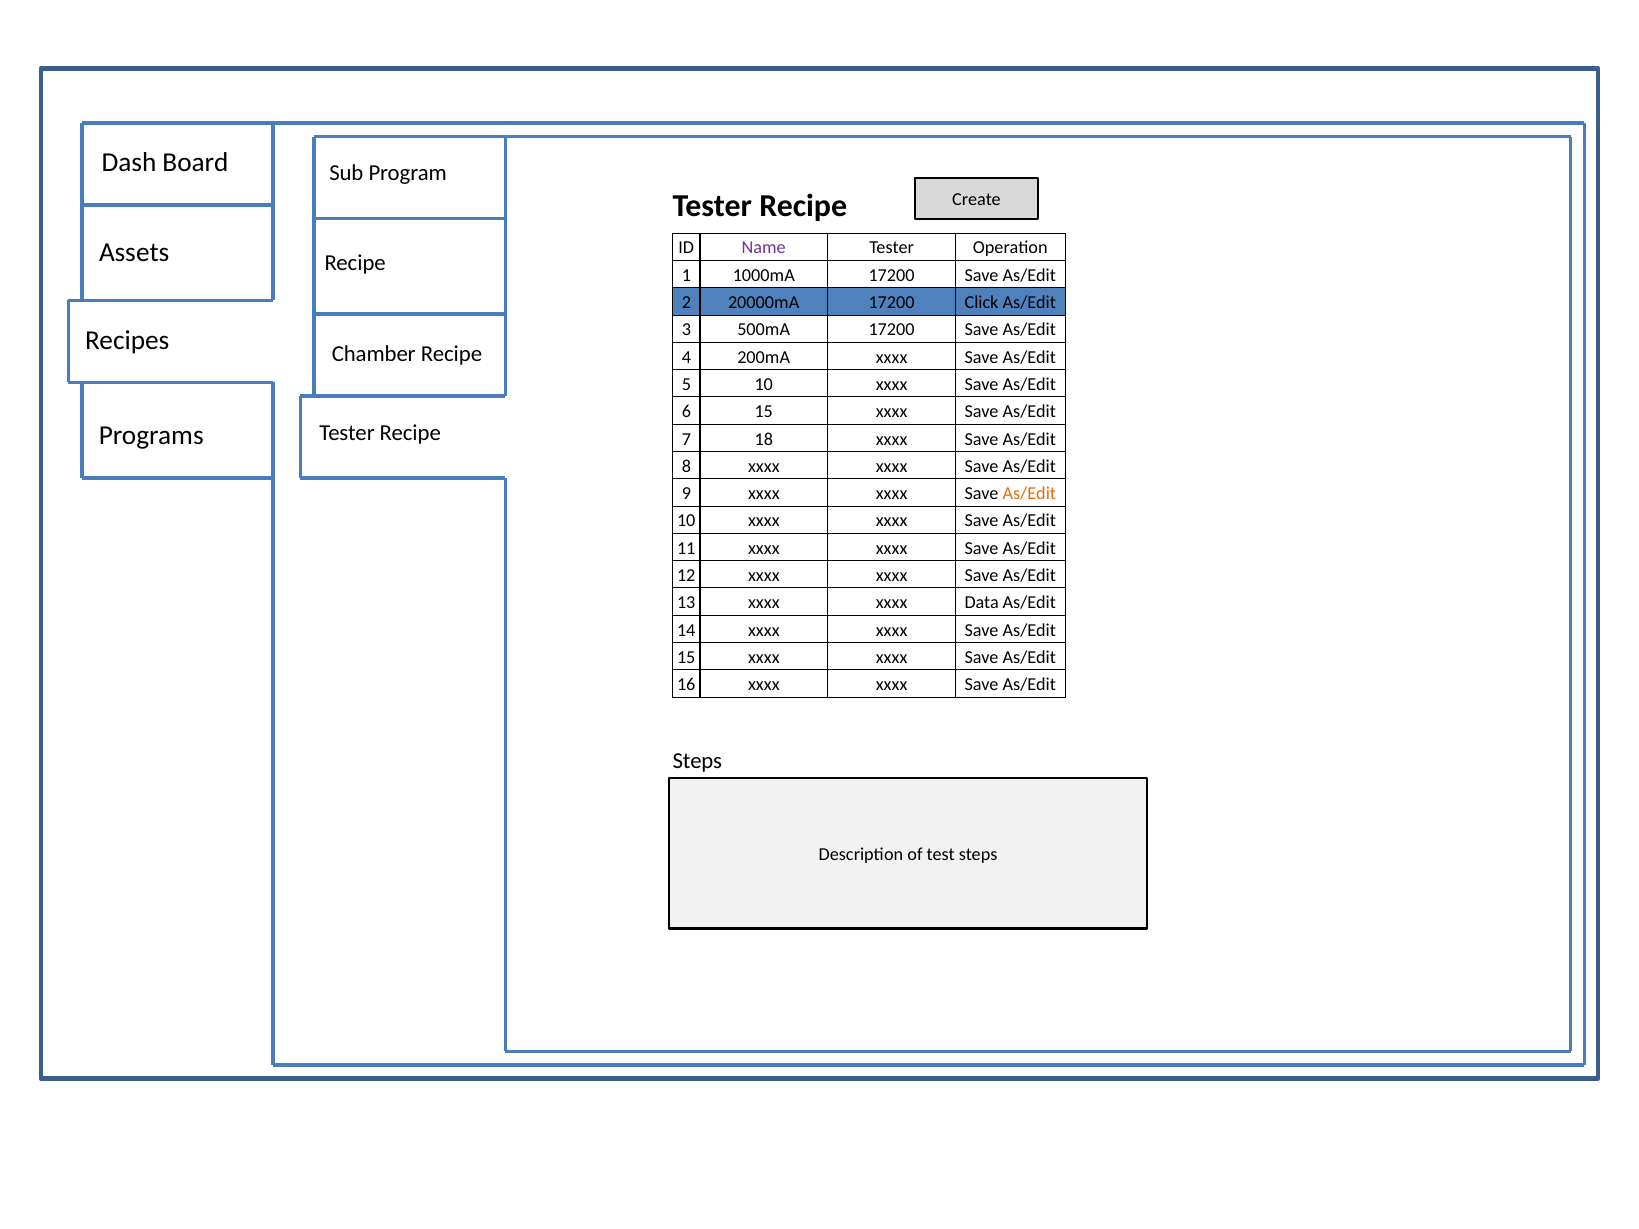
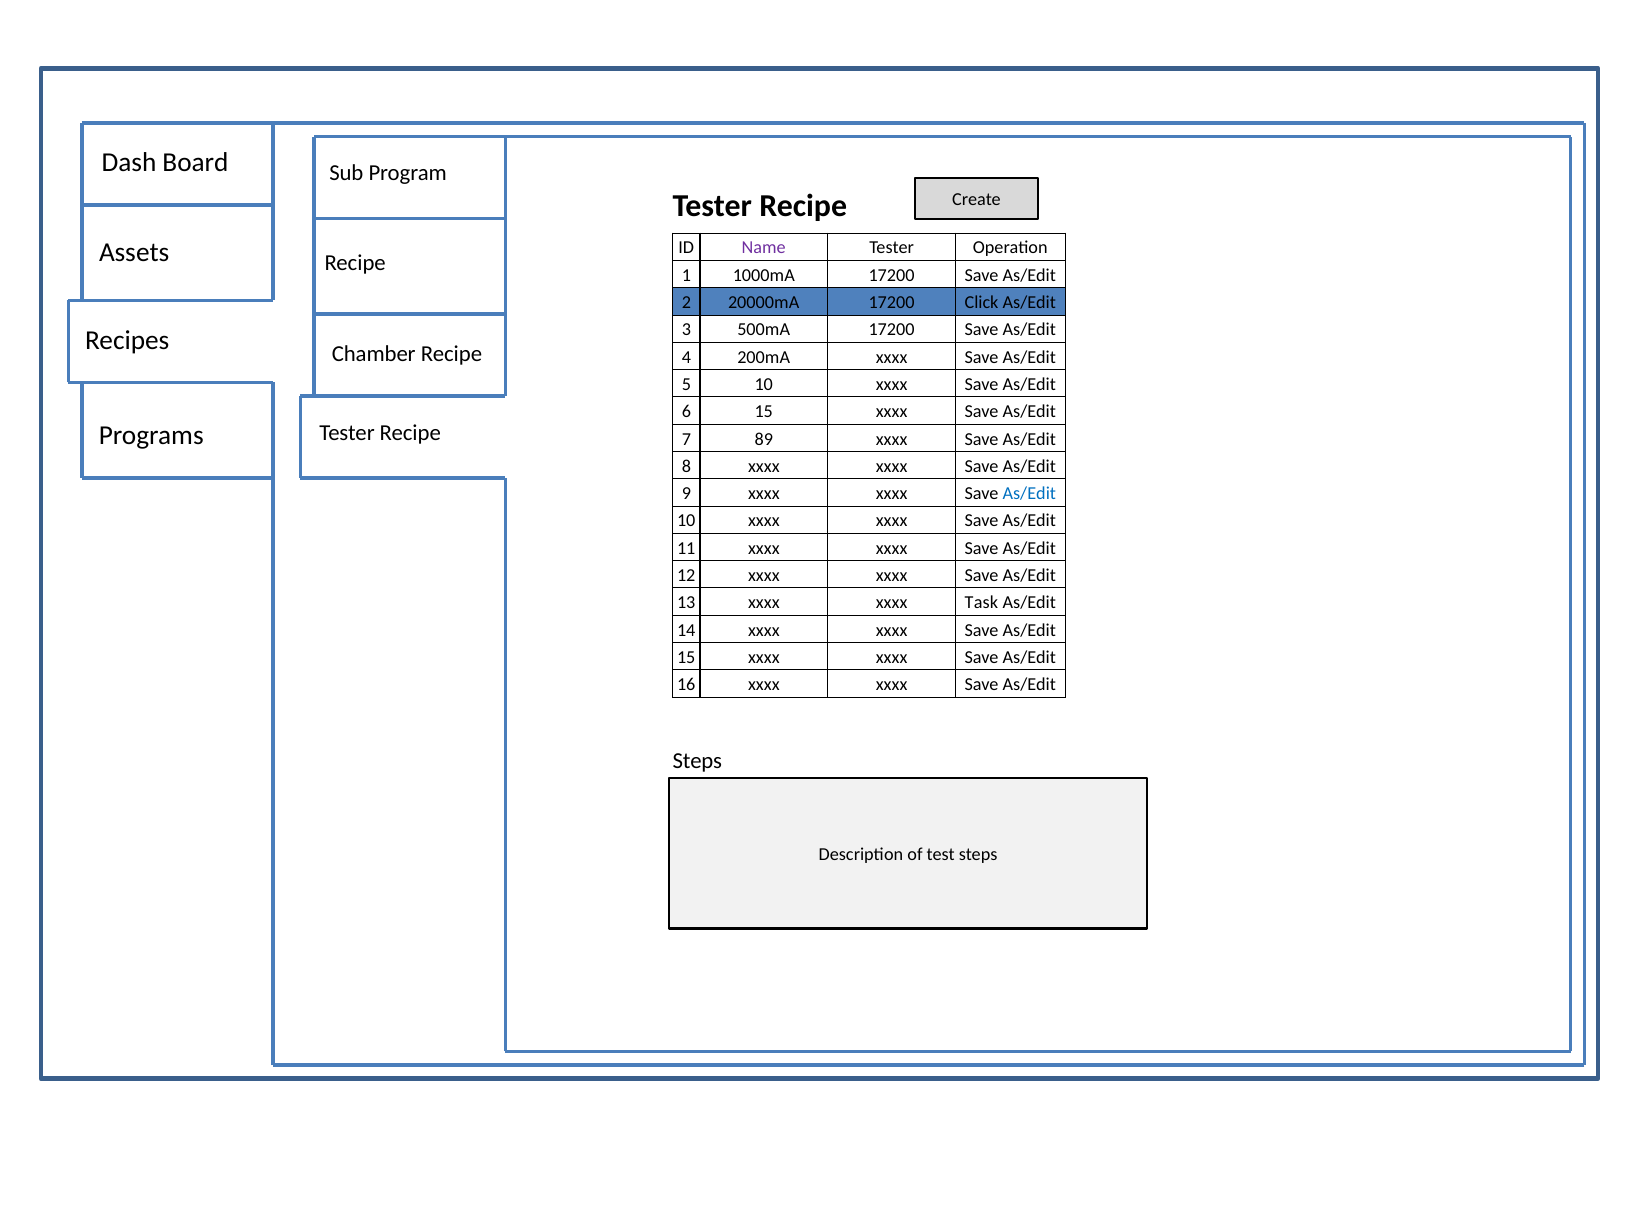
18: 18 -> 89
As/Edit at (1029, 494) colour: orange -> blue
Data: Data -> Task
